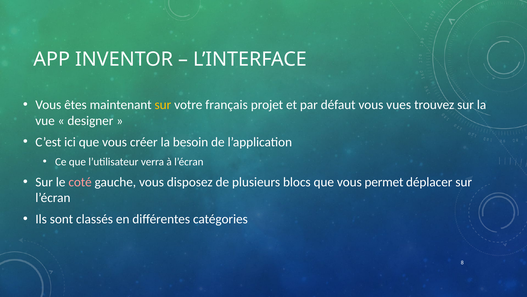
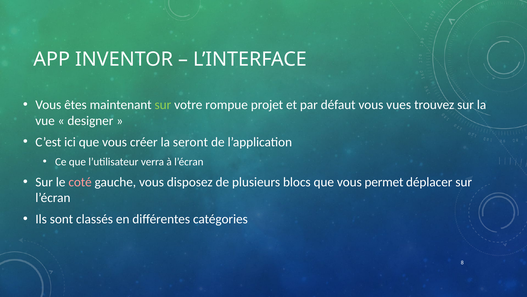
sur at (163, 105) colour: yellow -> light green
français: français -> rompue
besoin: besoin -> seront
